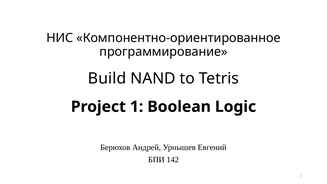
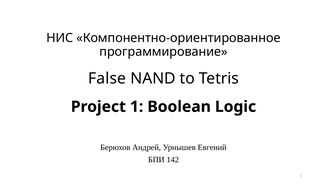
Build: Build -> False
